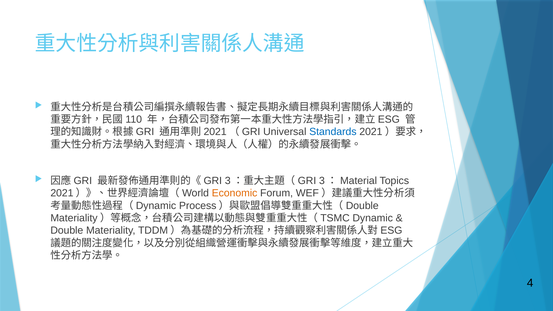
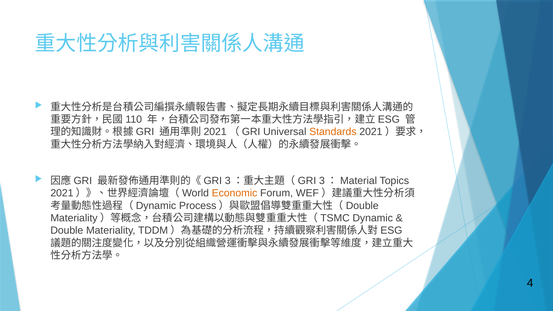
Standards colour: blue -> orange
